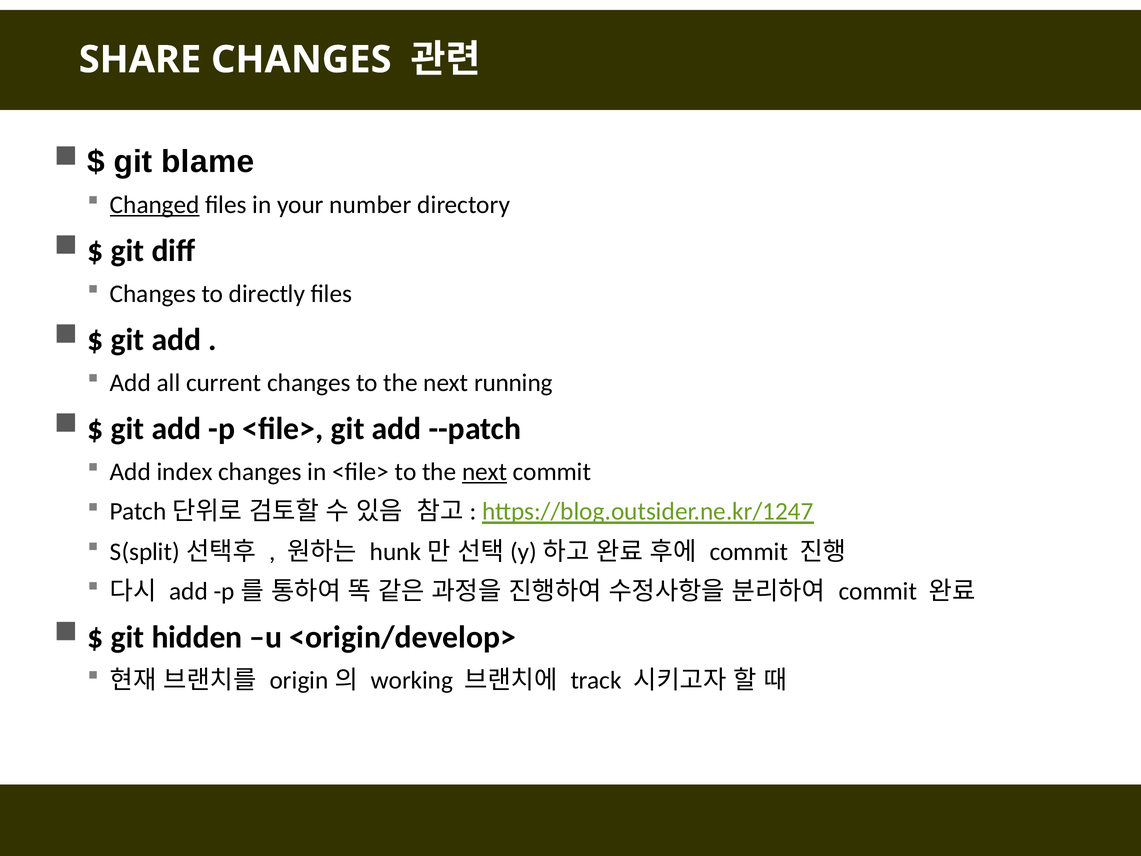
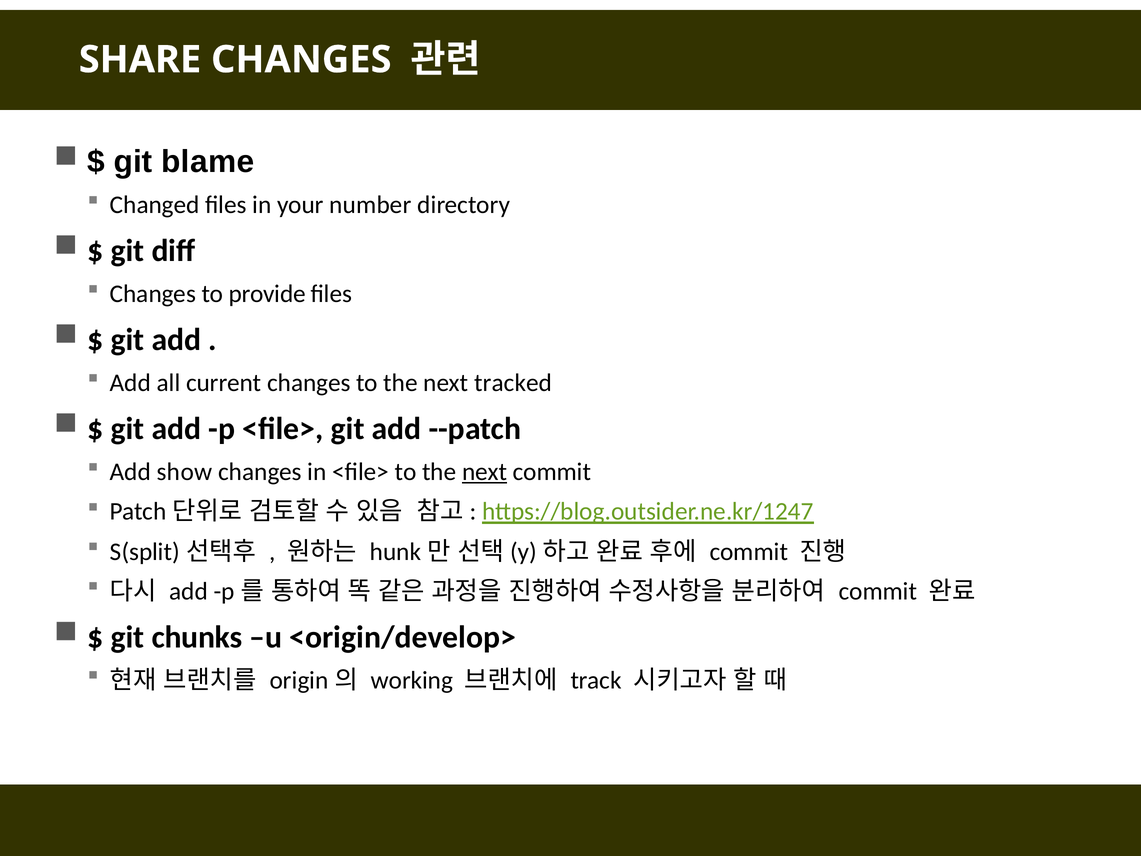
Changed underline: present -> none
directly: directly -> provide
running: running -> tracked
index: index -> show
hidden: hidden -> chunks
